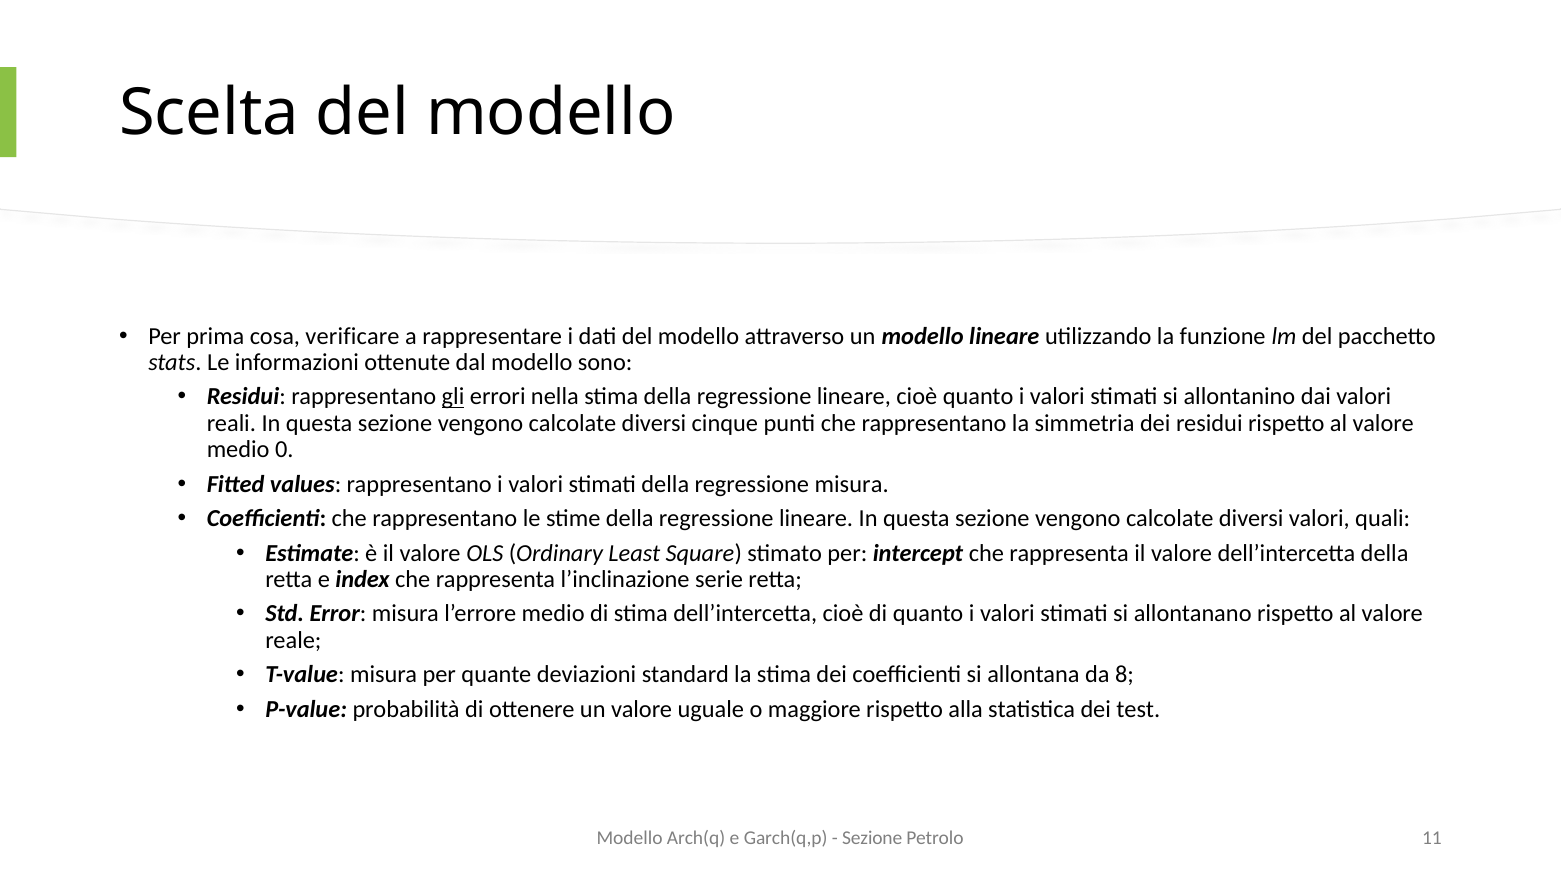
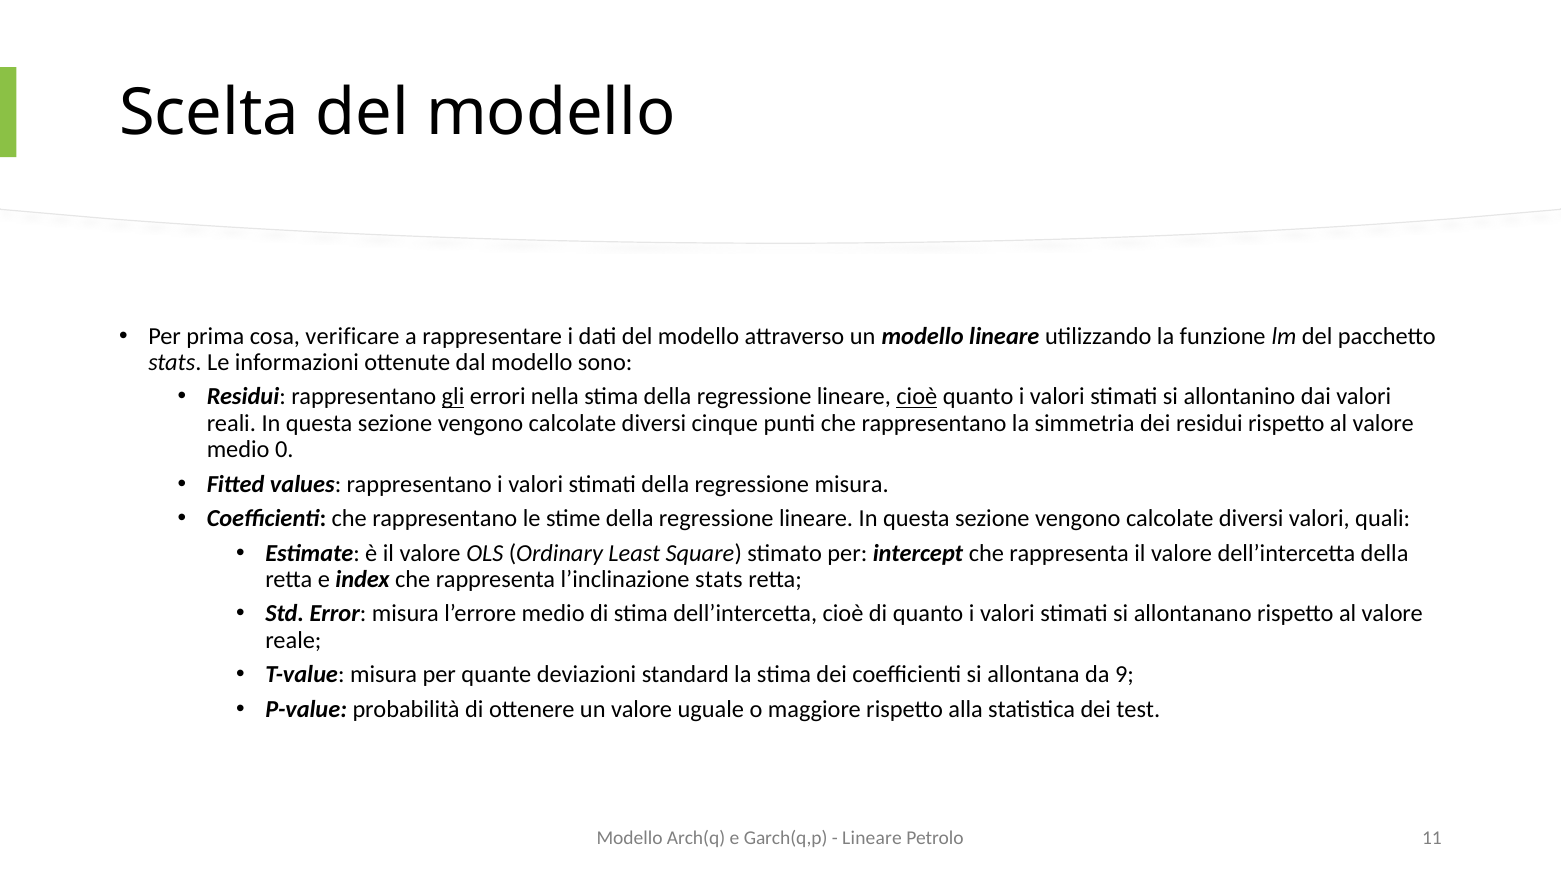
cioè at (917, 397) underline: none -> present
l’inclinazione serie: serie -> stats
8: 8 -> 9
Sezione at (872, 839): Sezione -> Lineare
